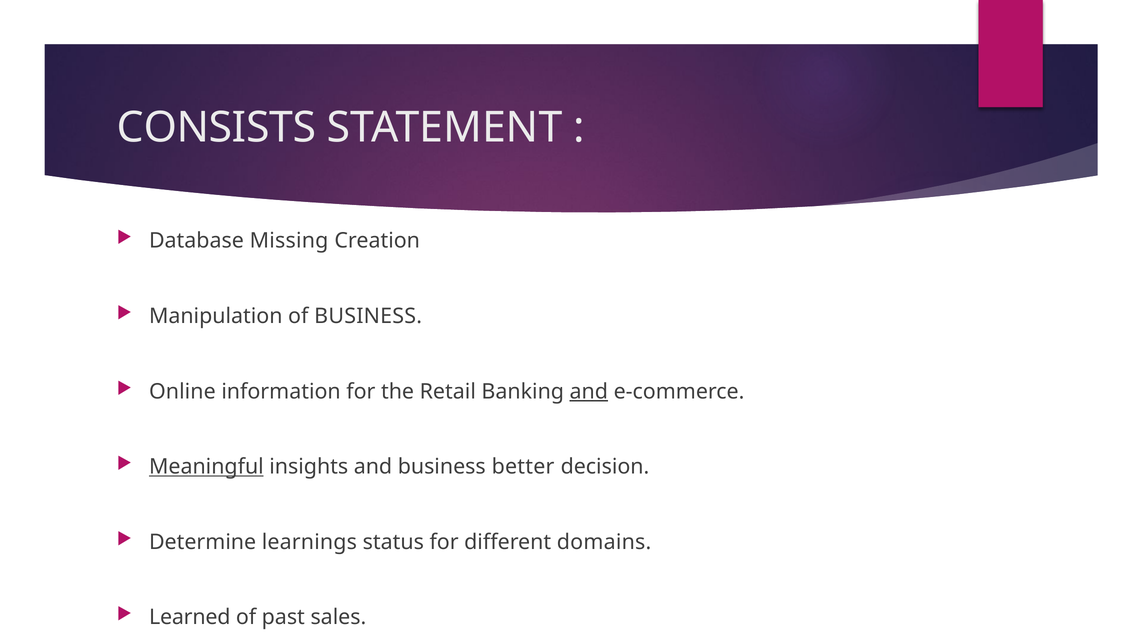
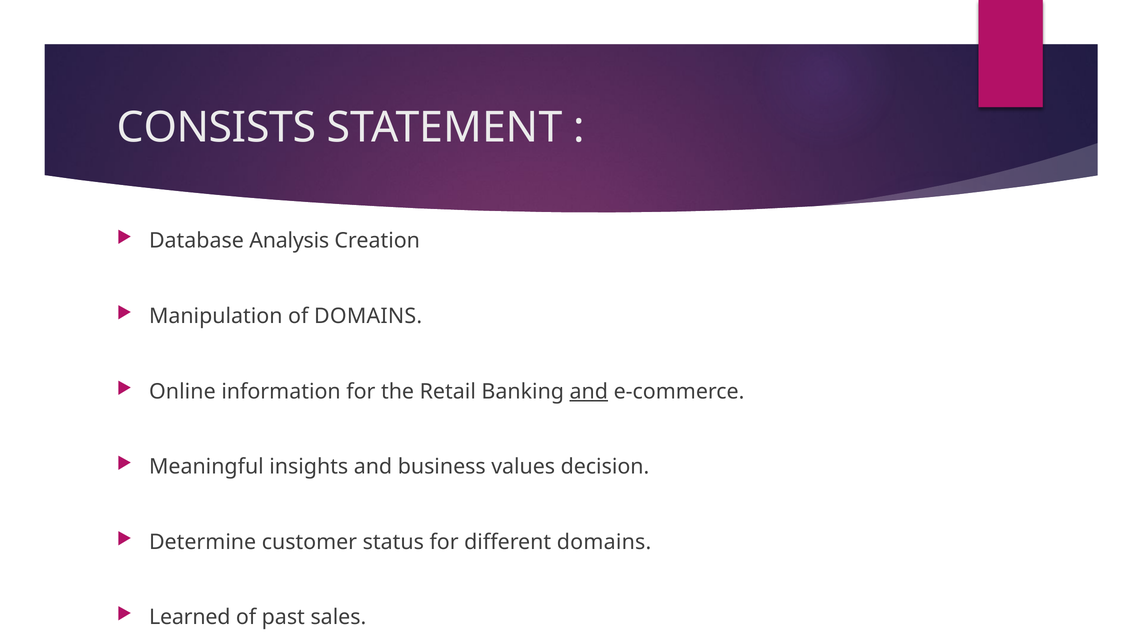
Missing: Missing -> Analysis
of BUSINESS: BUSINESS -> DOMAINS
Meaningful underline: present -> none
better: better -> values
learnings: learnings -> customer
